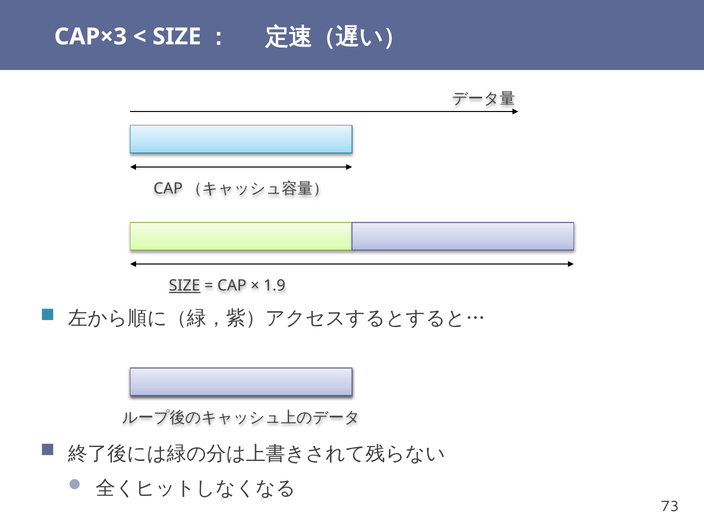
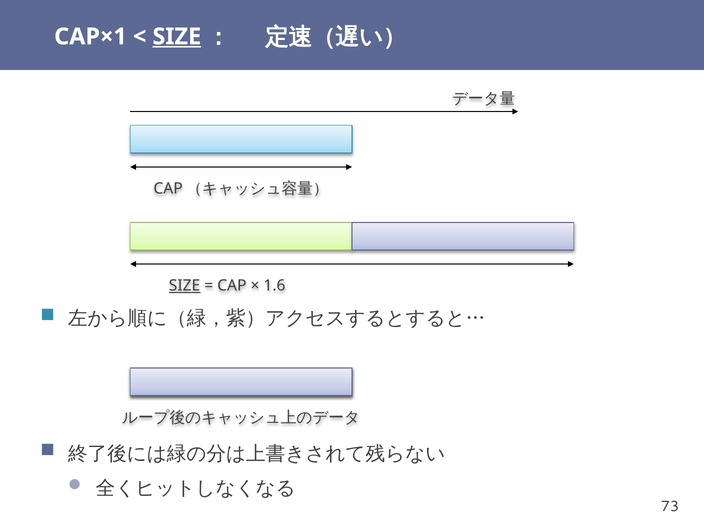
CAP×3: CAP×3 -> CAP×1
SIZE at (177, 37) underline: none -> present
1.9: 1.9 -> 1.6
